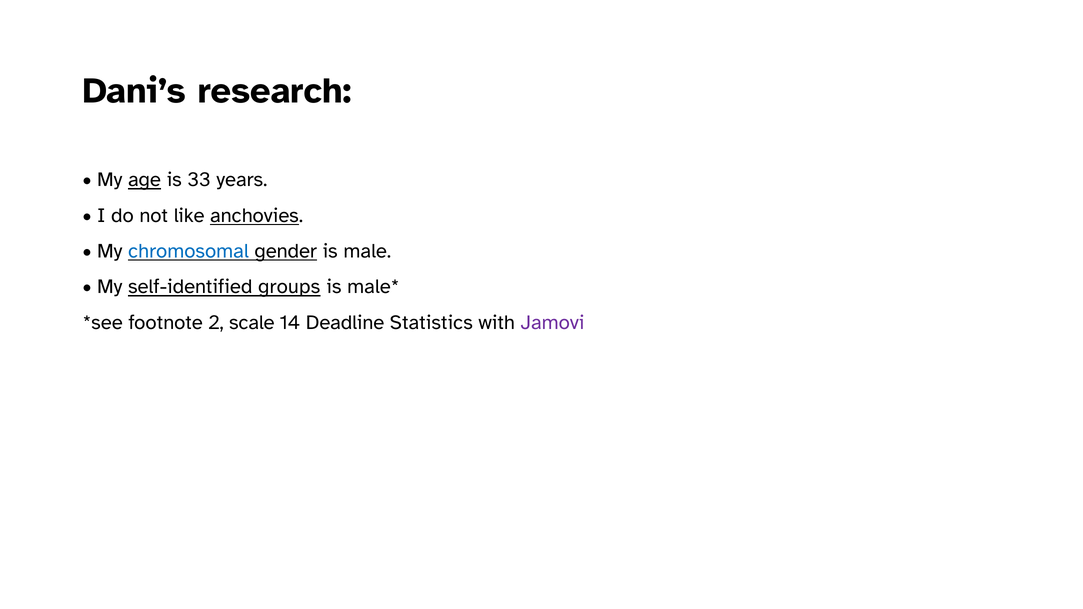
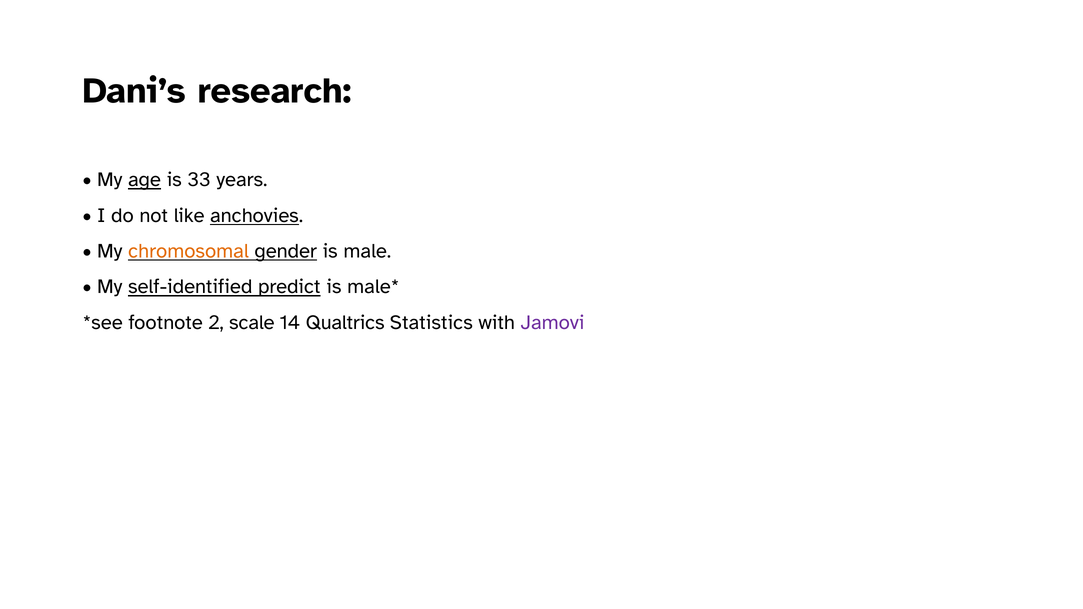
chromosomal colour: blue -> orange
groups: groups -> predict
Deadline: Deadline -> Qualtrics
